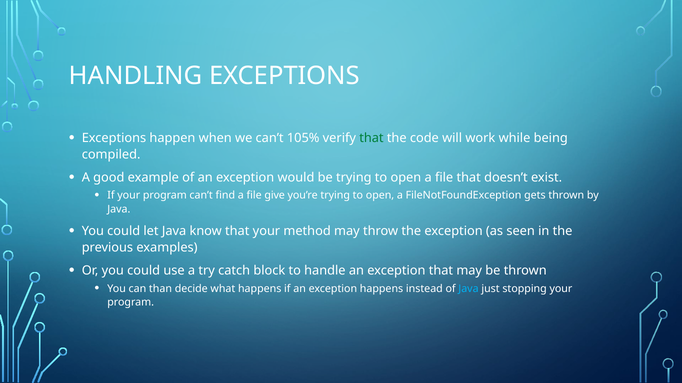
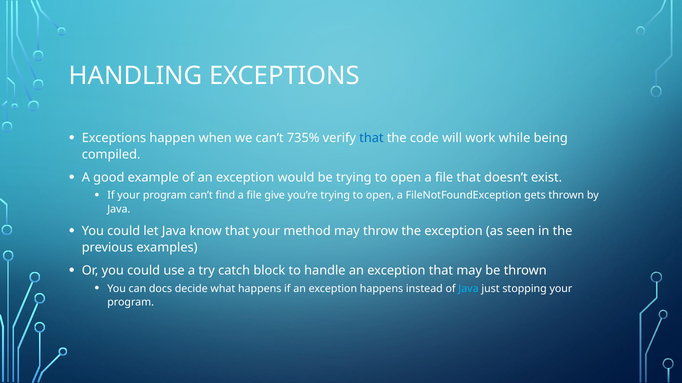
105%: 105% -> 735%
that at (371, 138) colour: green -> blue
than: than -> docs
